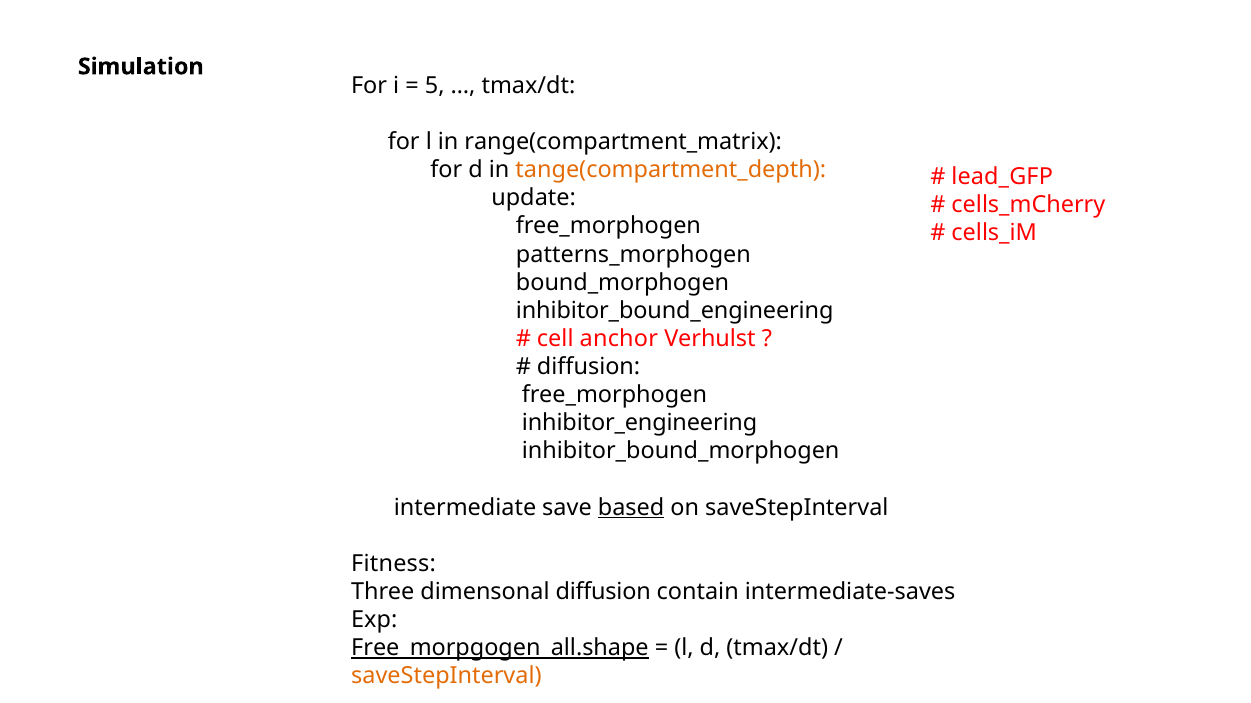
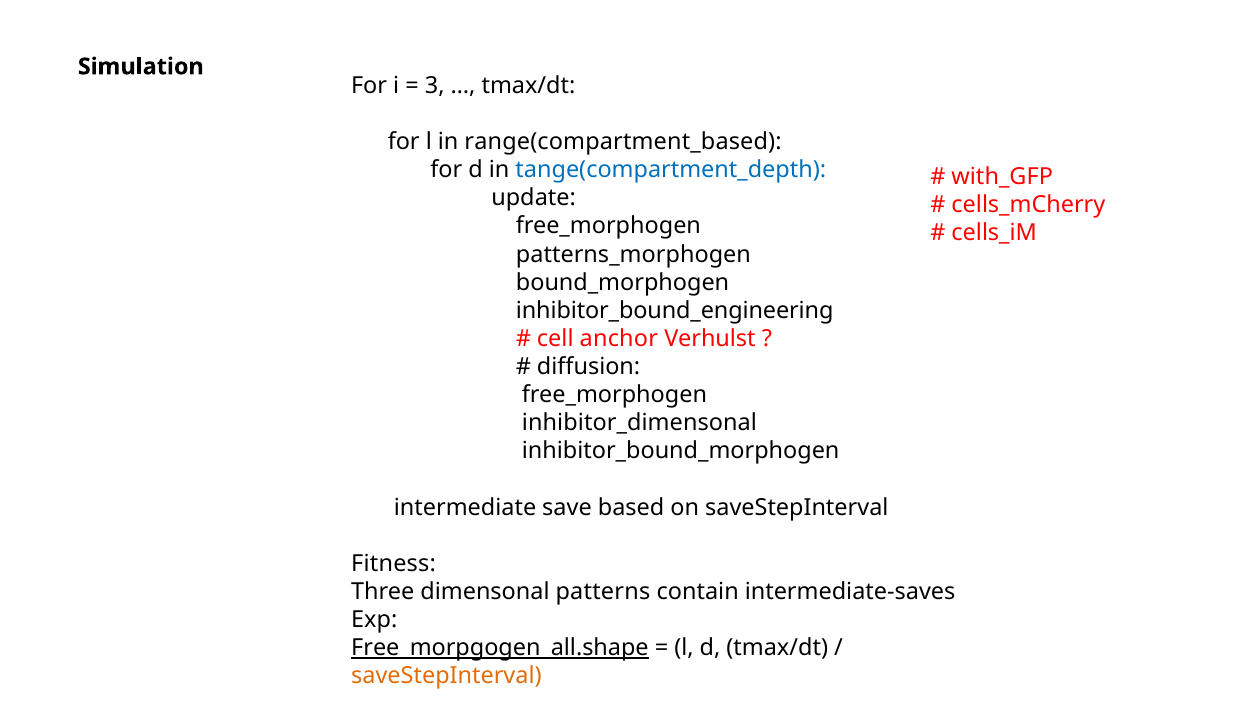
5: 5 -> 3
range(compartment_matrix: range(compartment_matrix -> range(compartment_based
tange(compartment_depth colour: orange -> blue
lead_GFP: lead_GFP -> with_GFP
inhibitor_engineering: inhibitor_engineering -> inhibitor_dimensonal
based underline: present -> none
dimensonal diffusion: diffusion -> patterns
